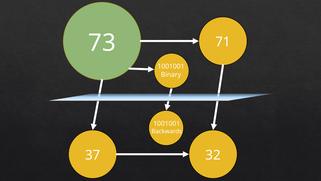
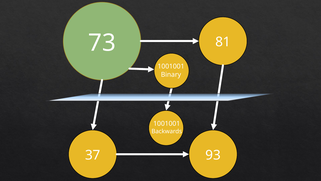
71: 71 -> 81
32: 32 -> 93
